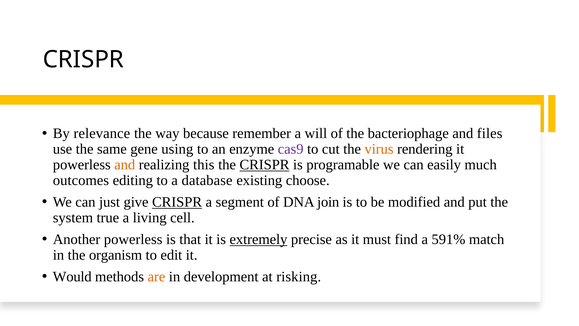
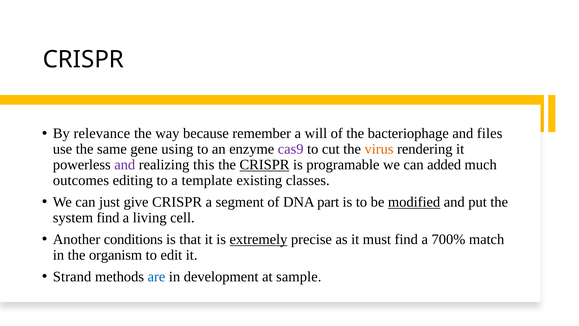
and at (125, 165) colour: orange -> purple
easily: easily -> added
database: database -> template
choose: choose -> classes
CRISPR at (177, 202) underline: present -> none
join: join -> part
modified underline: none -> present
system true: true -> find
Another powerless: powerless -> conditions
591%: 591% -> 700%
Would: Would -> Strand
are colour: orange -> blue
risking: risking -> sample
